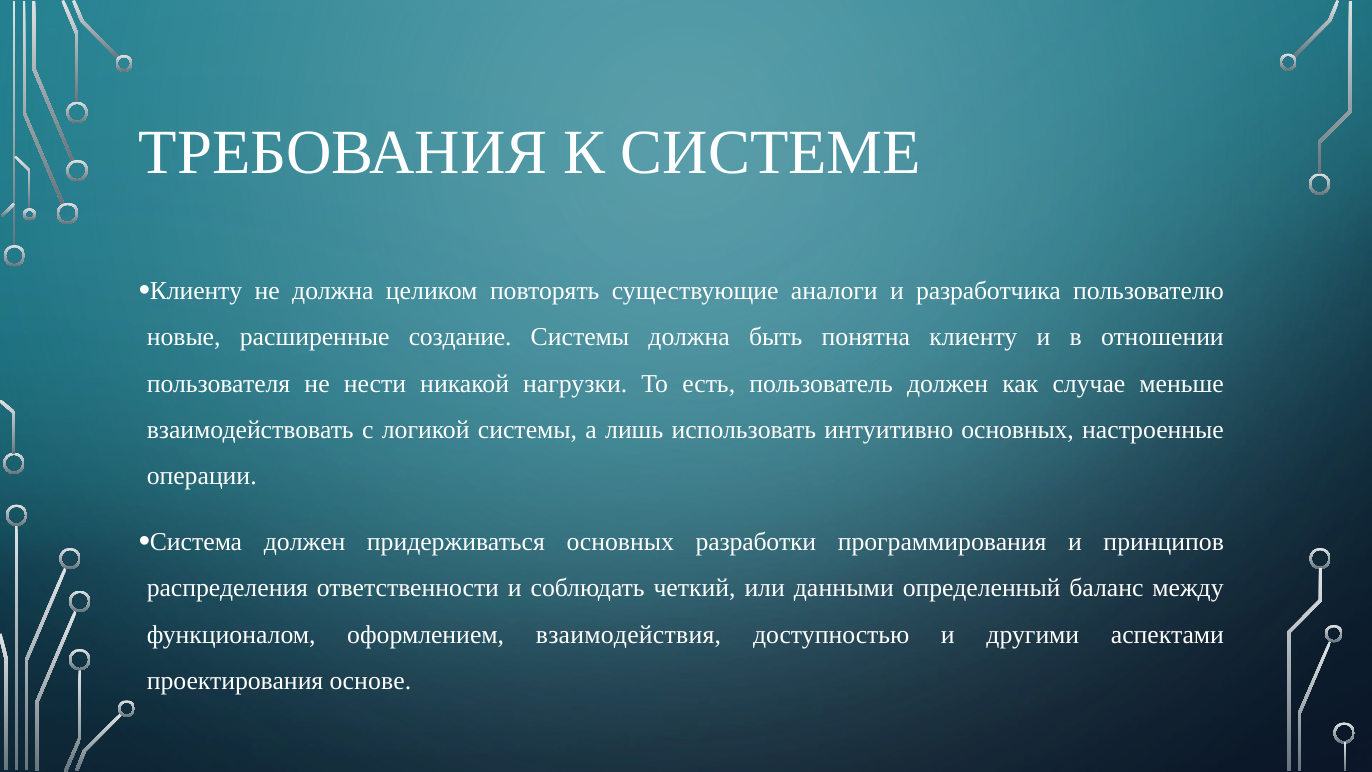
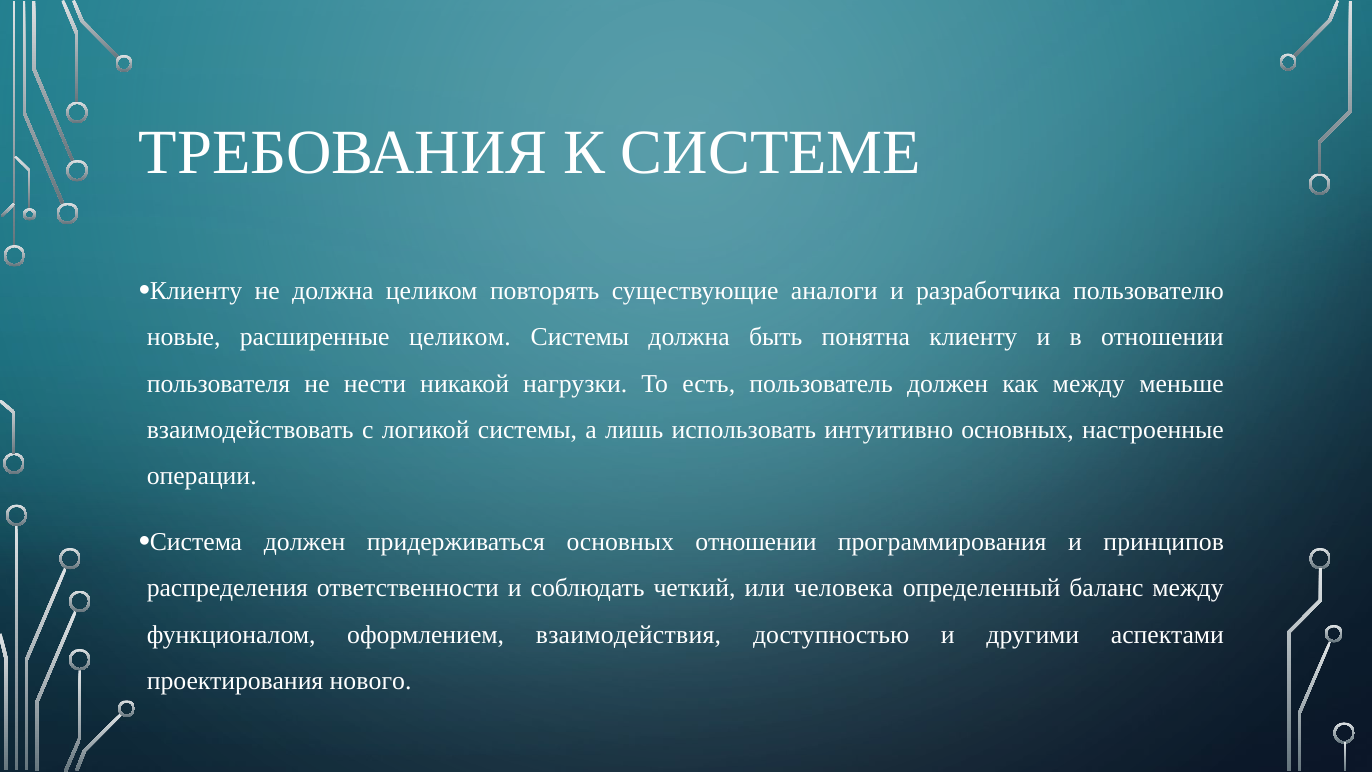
расширенные создание: создание -> целиком
как случае: случае -> между
основных разработки: разработки -> отношении
данными: данными -> человека
основе: основе -> нового
